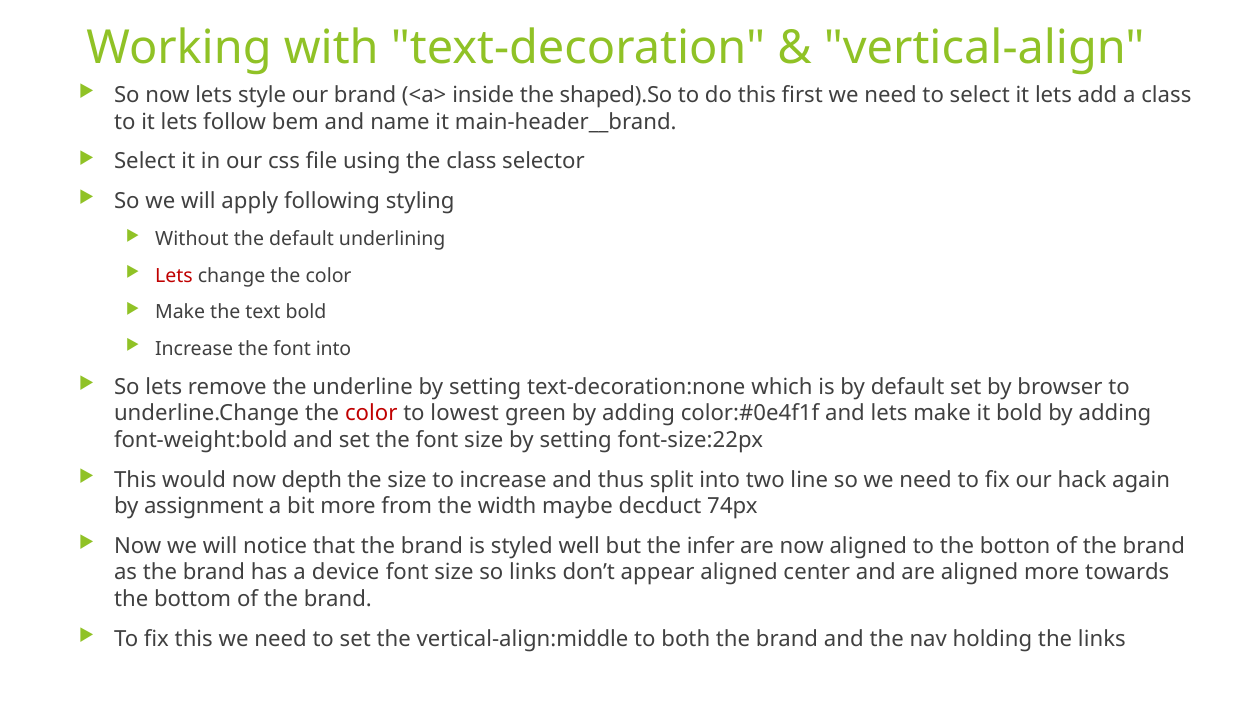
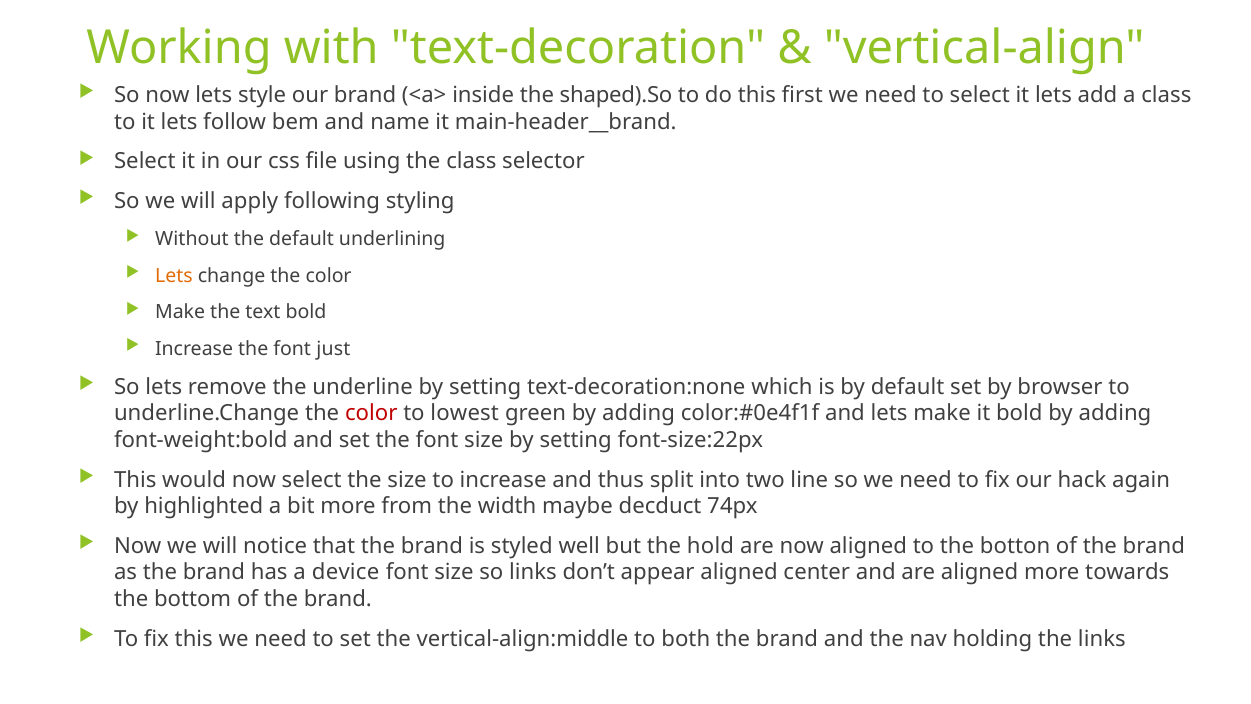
Lets at (174, 275) colour: red -> orange
font into: into -> just
now depth: depth -> select
assignment: assignment -> highlighted
infer: infer -> hold
